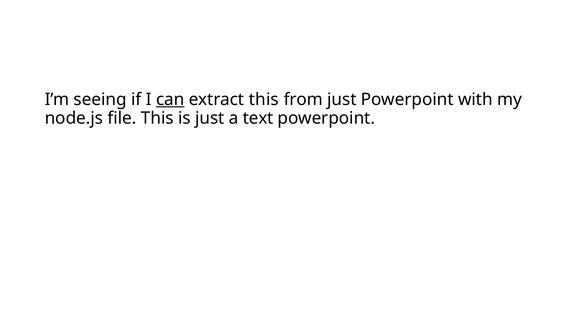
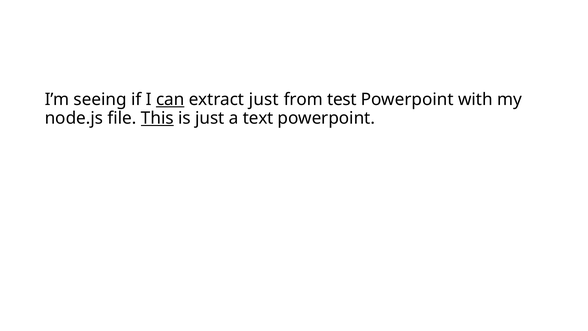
extract this: this -> just
from just: just -> test
This at (157, 118) underline: none -> present
